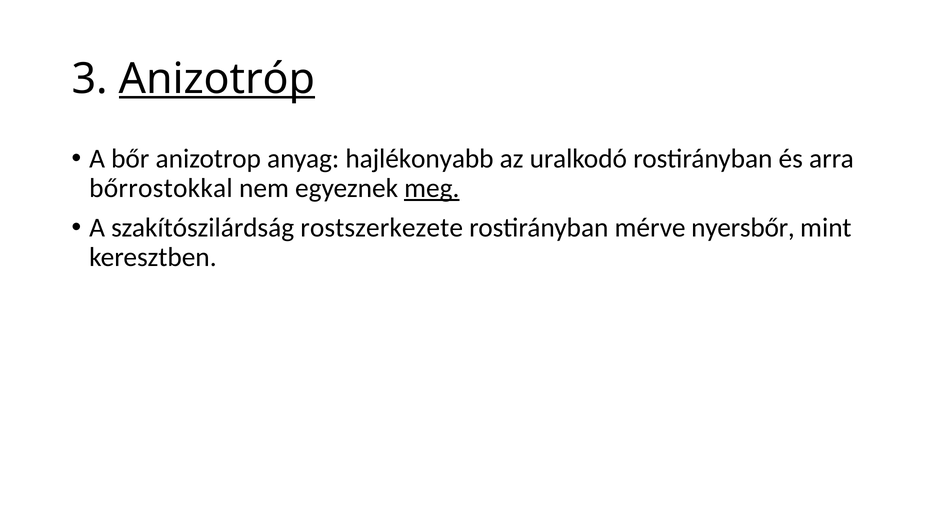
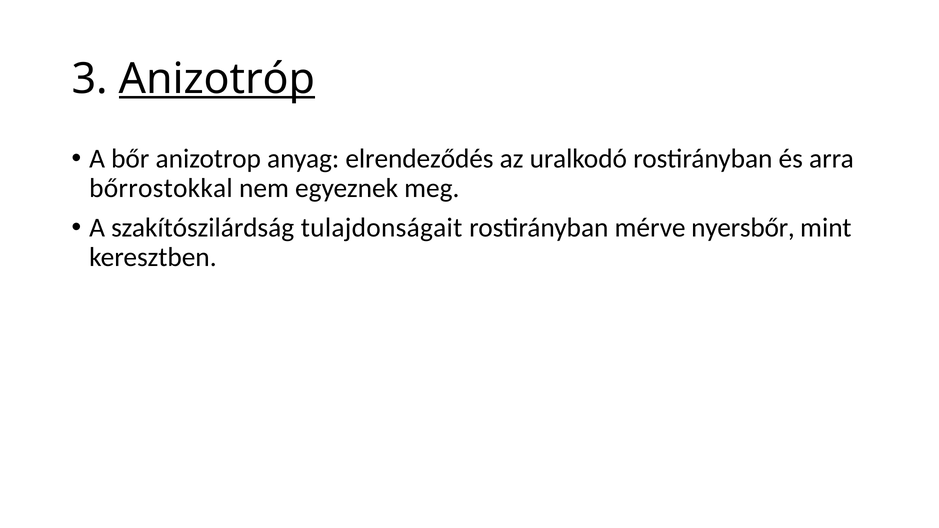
hajlékonyabb: hajlékonyabb -> elrendeződés
meg underline: present -> none
rostszerkezete: rostszerkezete -> tulajdonságait
